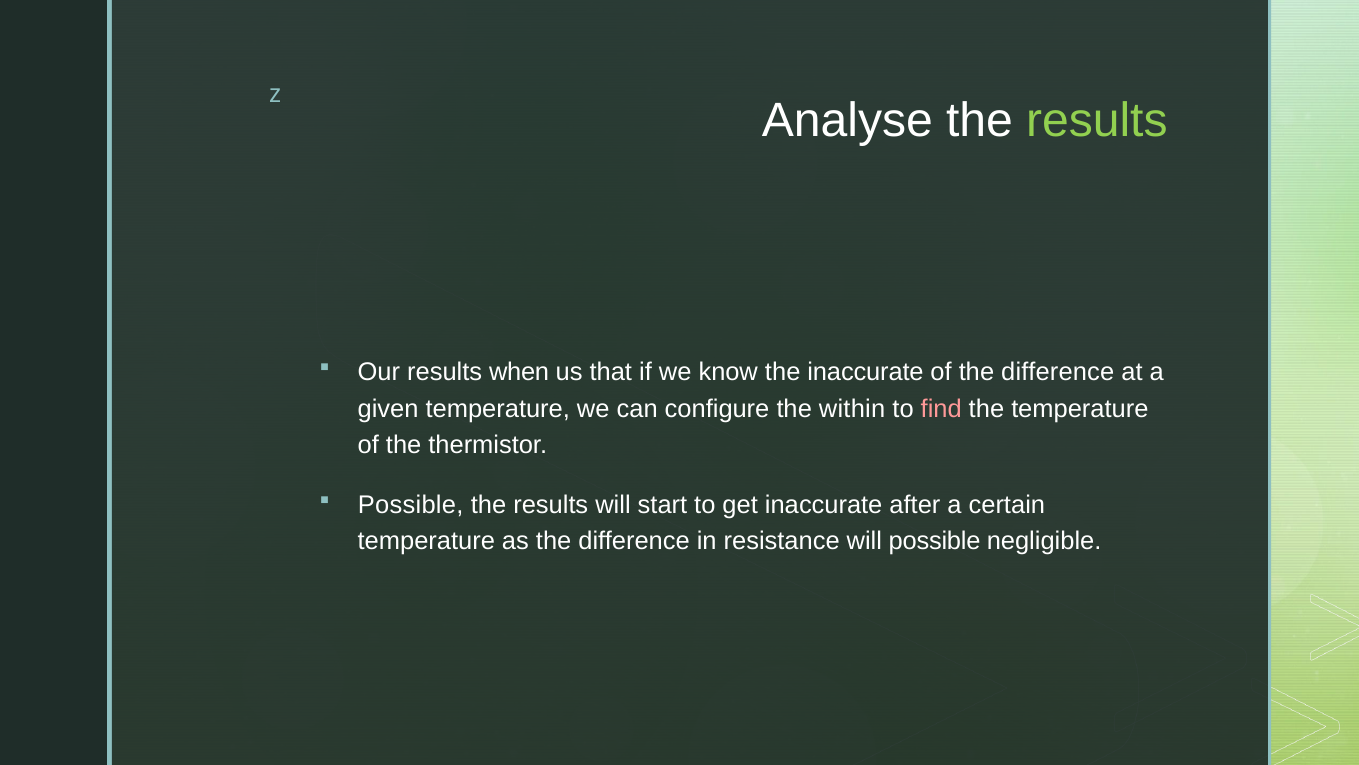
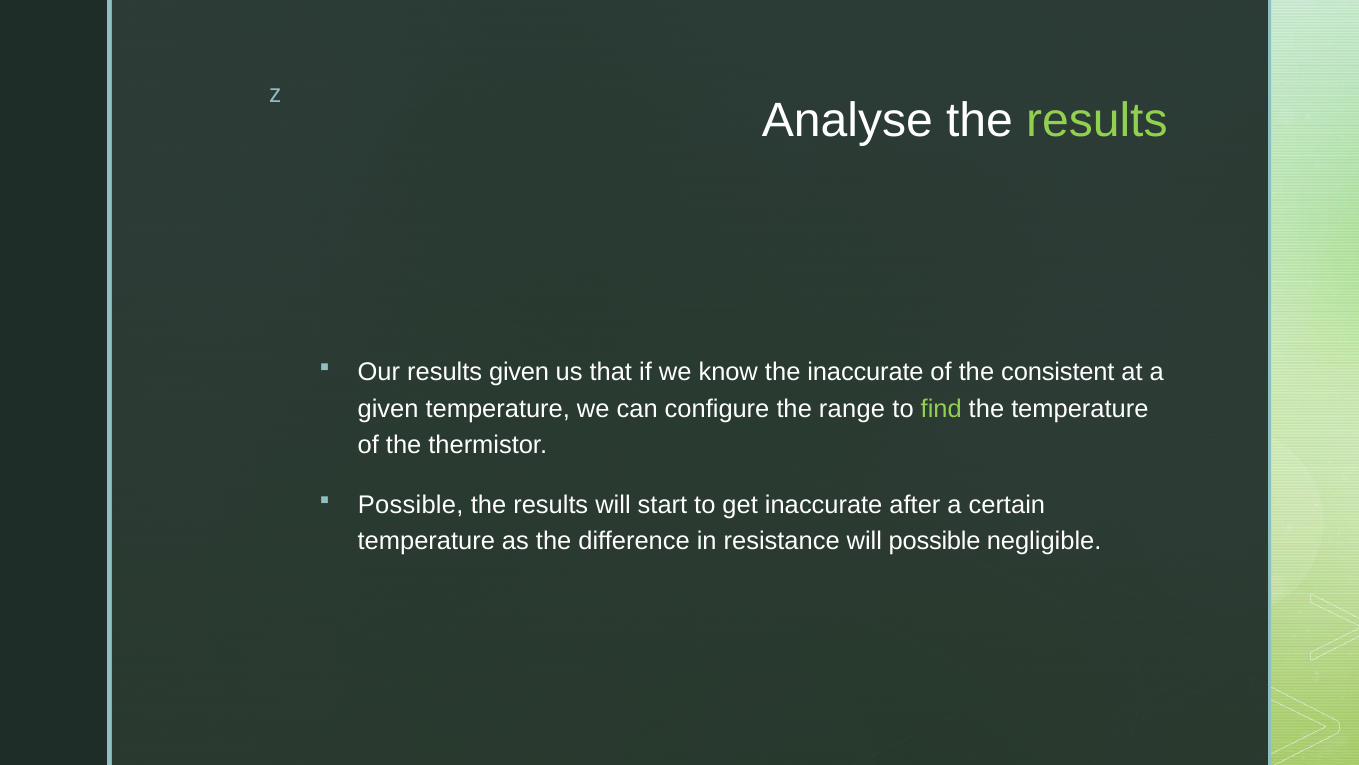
results when: when -> given
of the difference: difference -> consistent
within: within -> range
find colour: pink -> light green
